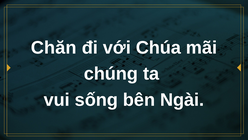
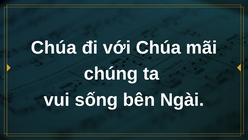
Chăn at (54, 47): Chăn -> Chúa
